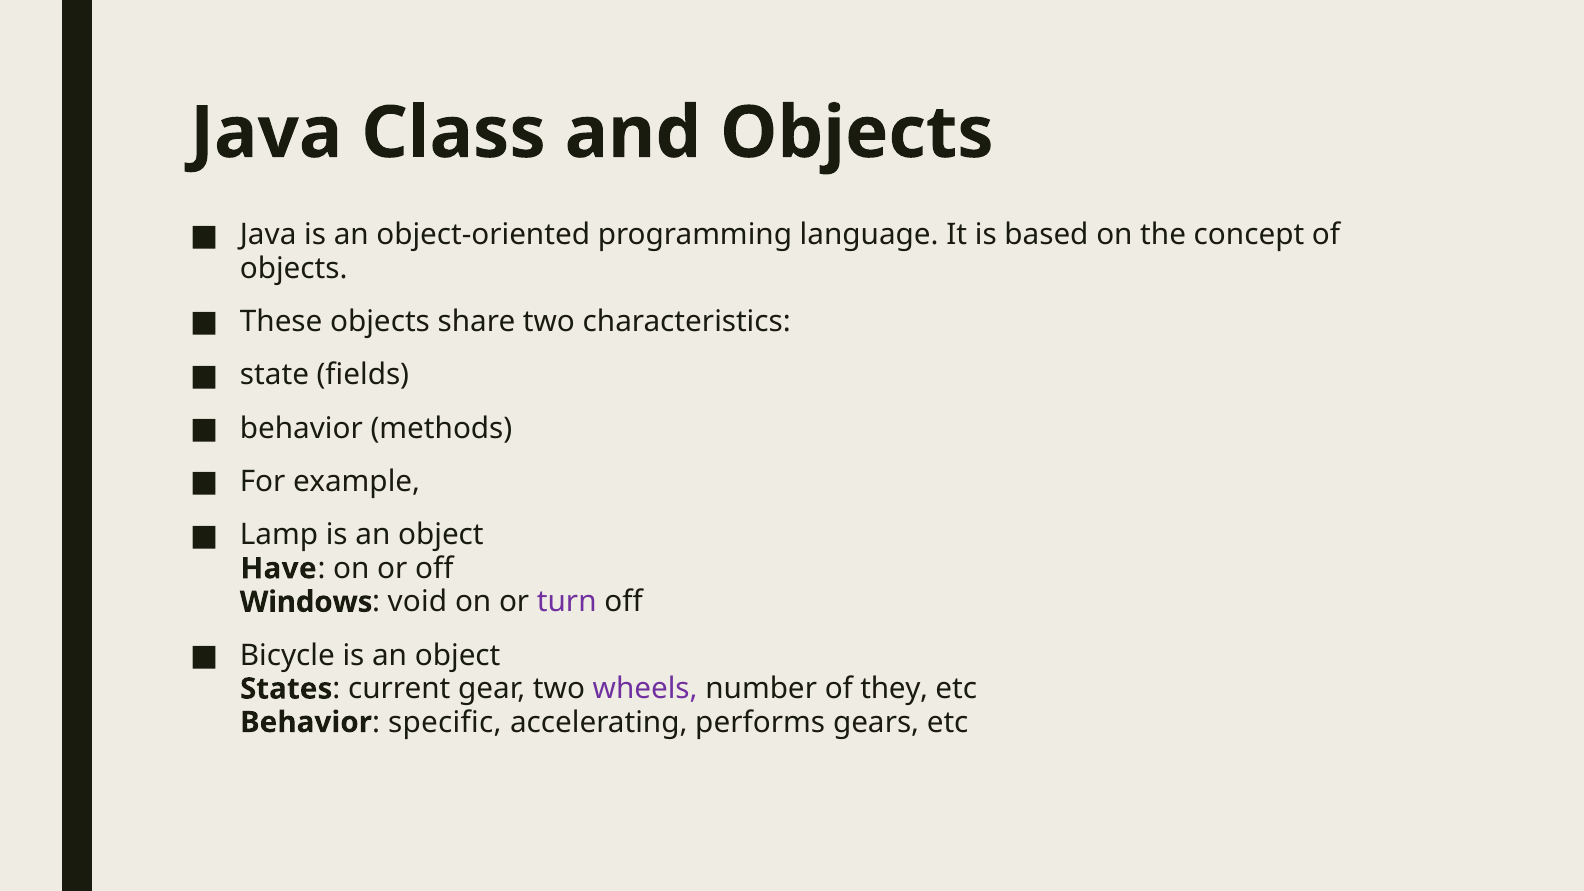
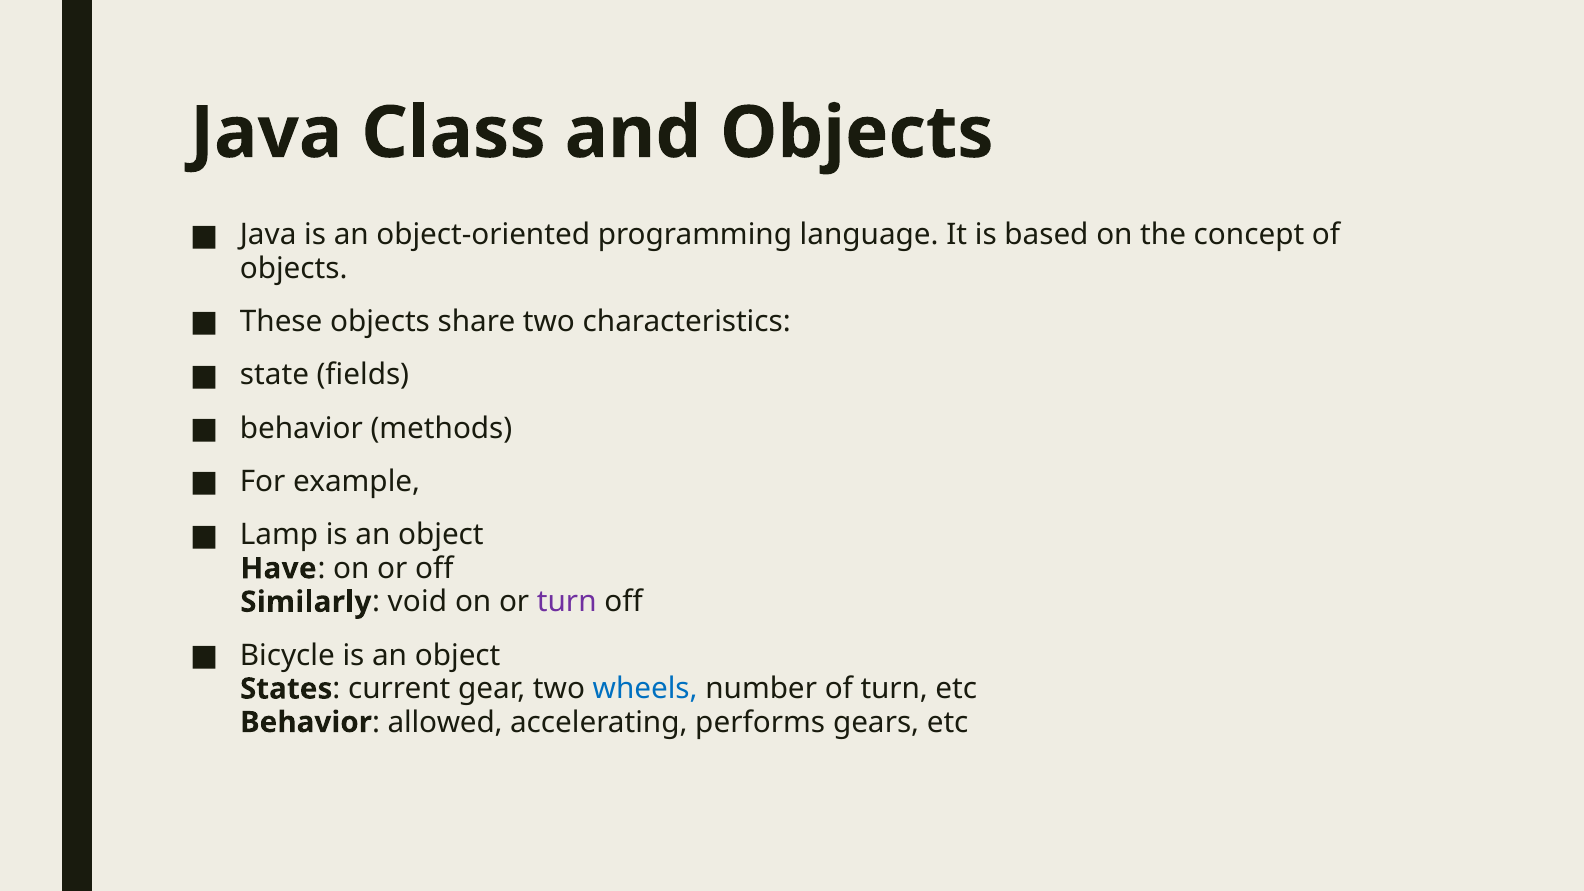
Windows: Windows -> Similarly
wheels colour: purple -> blue
of they: they -> turn
specific: specific -> allowed
